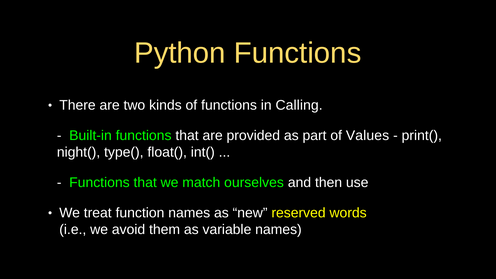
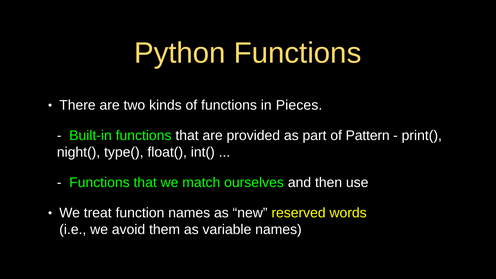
Calling: Calling -> Pieces
Values: Values -> Pattern
